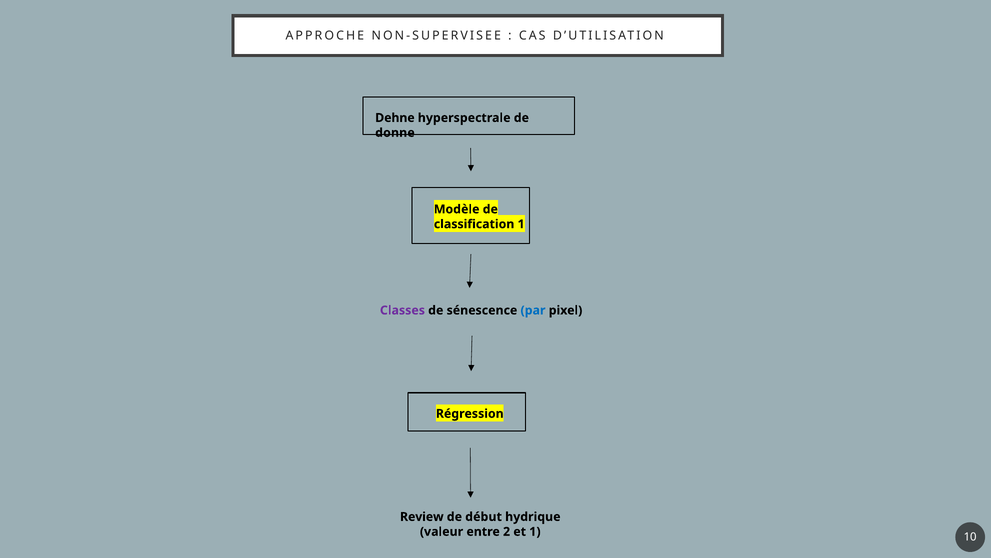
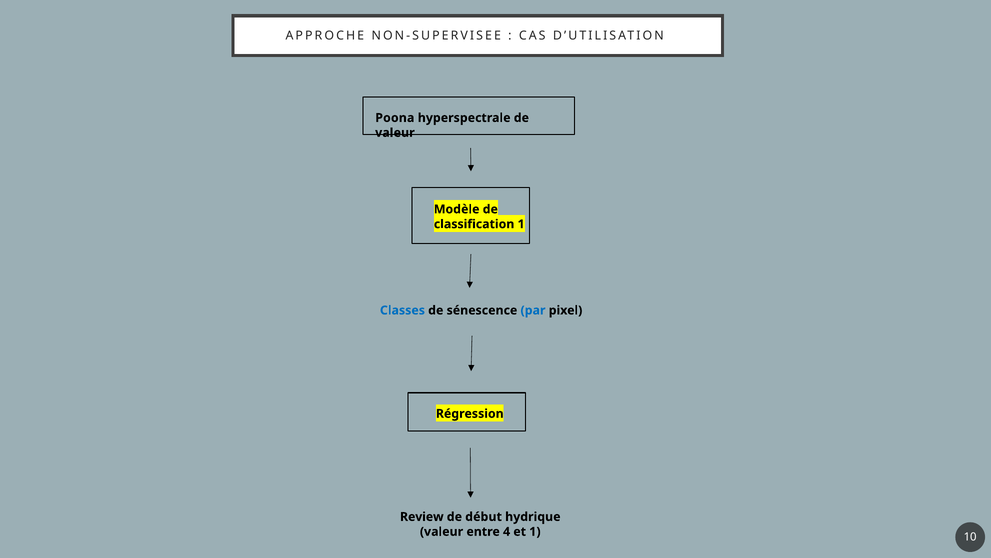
Dehne: Dehne -> Poona
donne at (395, 133): donne -> valeur
Classes colour: purple -> blue
2: 2 -> 4
